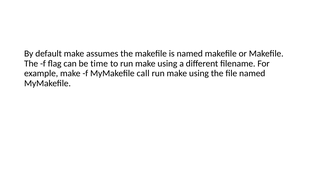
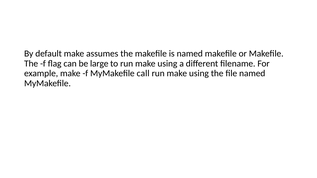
time: time -> large
